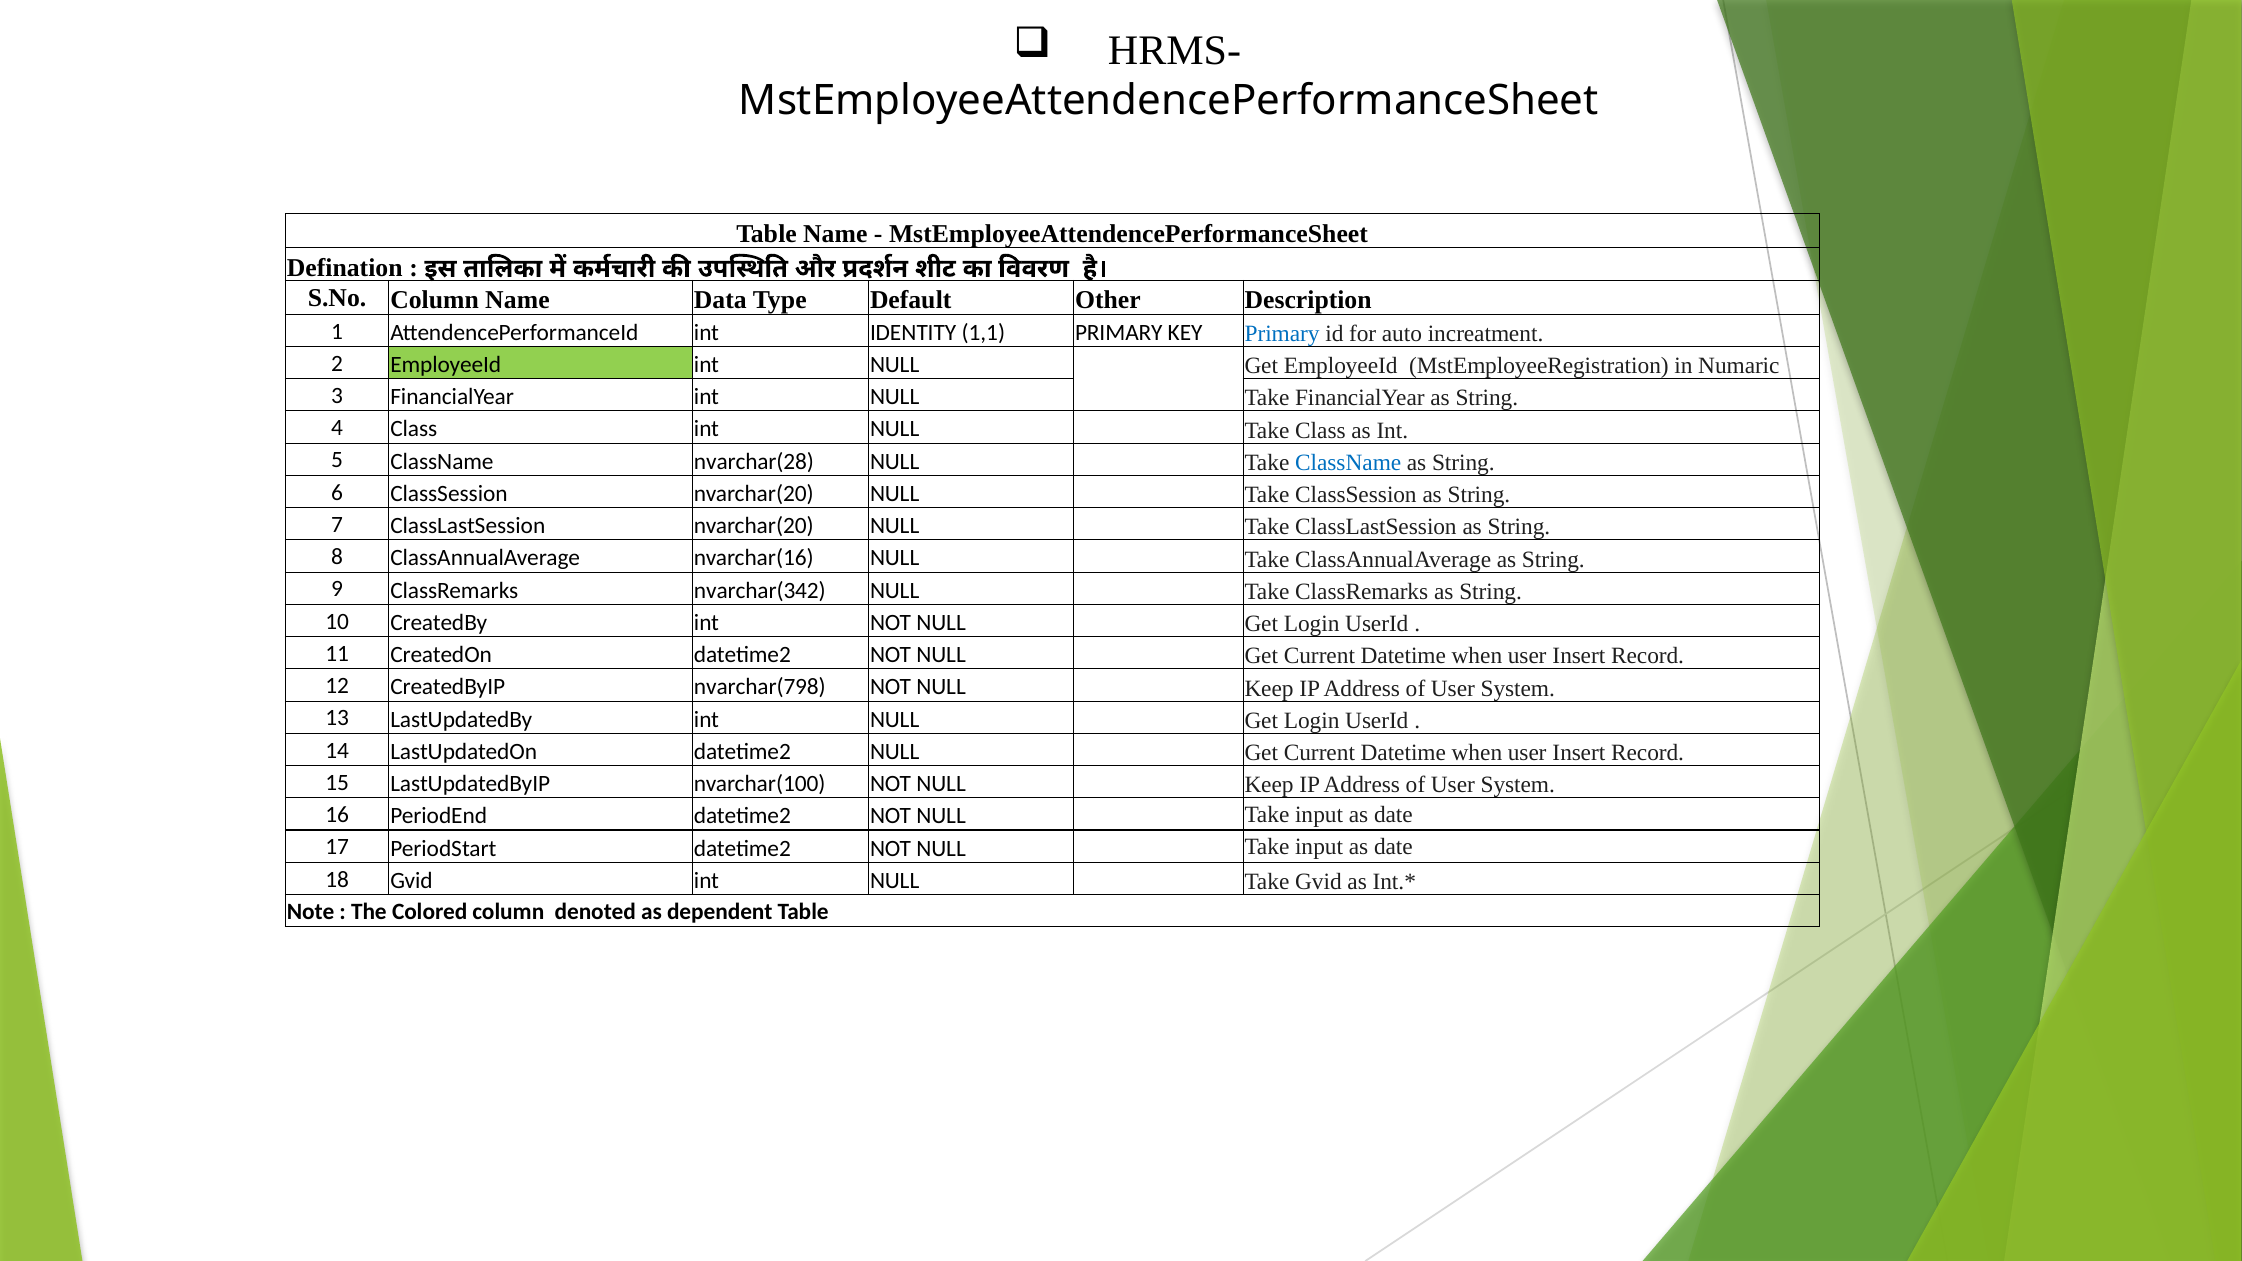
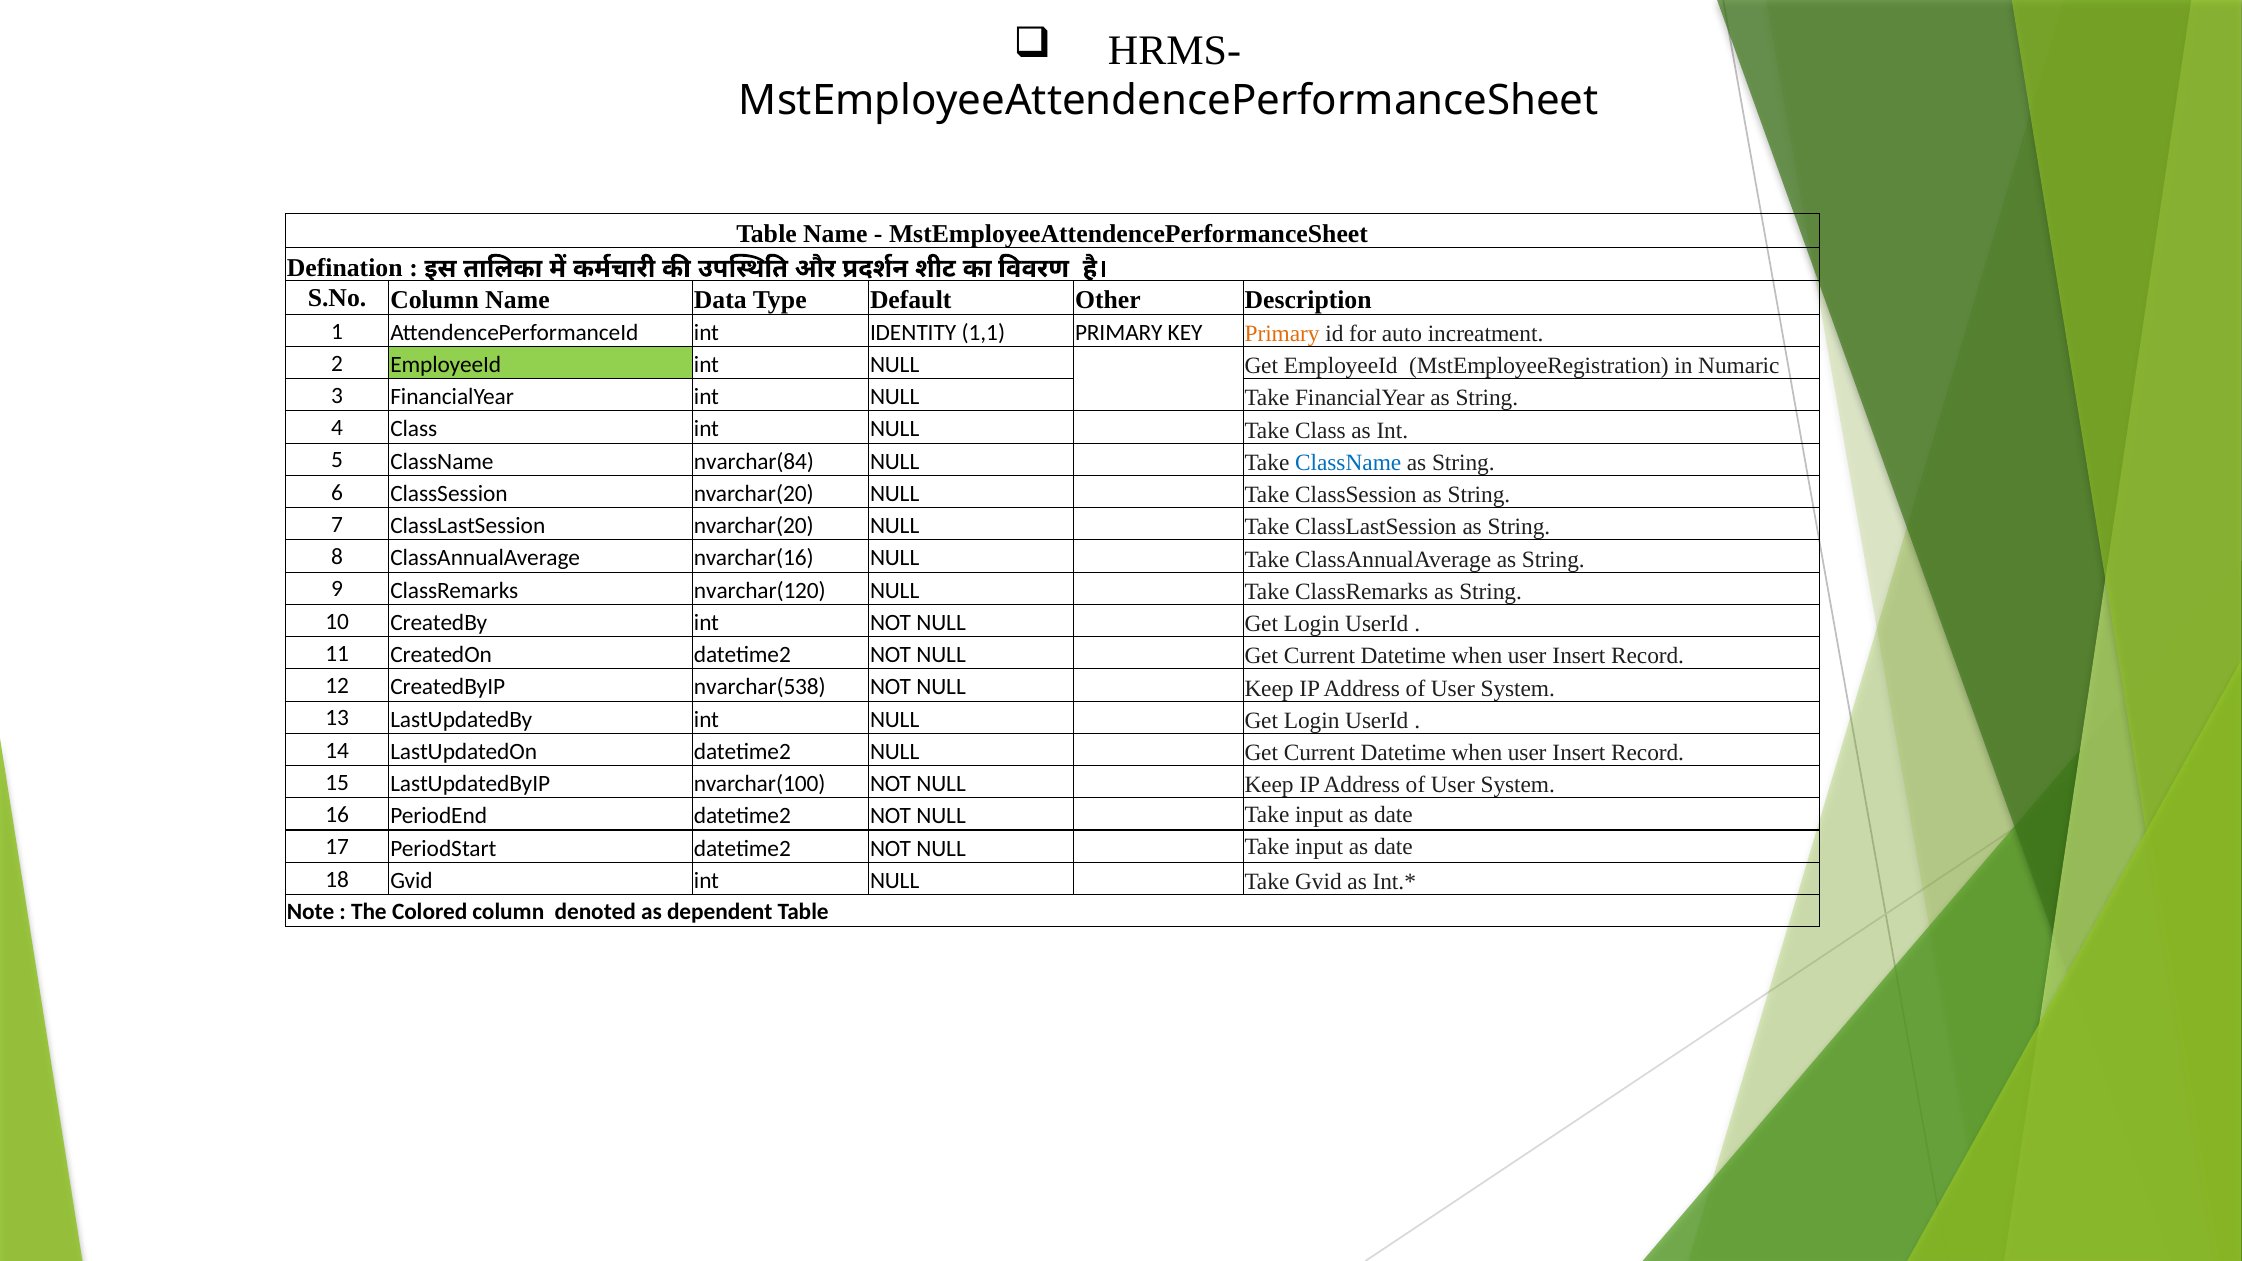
Primary at (1282, 334) colour: blue -> orange
nvarchar(28: nvarchar(28 -> nvarchar(84
nvarchar(342: nvarchar(342 -> nvarchar(120
nvarchar(798: nvarchar(798 -> nvarchar(538
